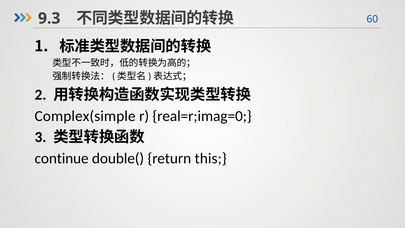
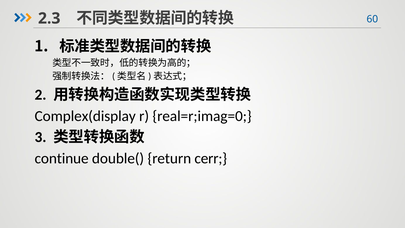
9.3: 9.3 -> 2.3
Complex(simple: Complex(simple -> Complex(display
this: this -> cerr
